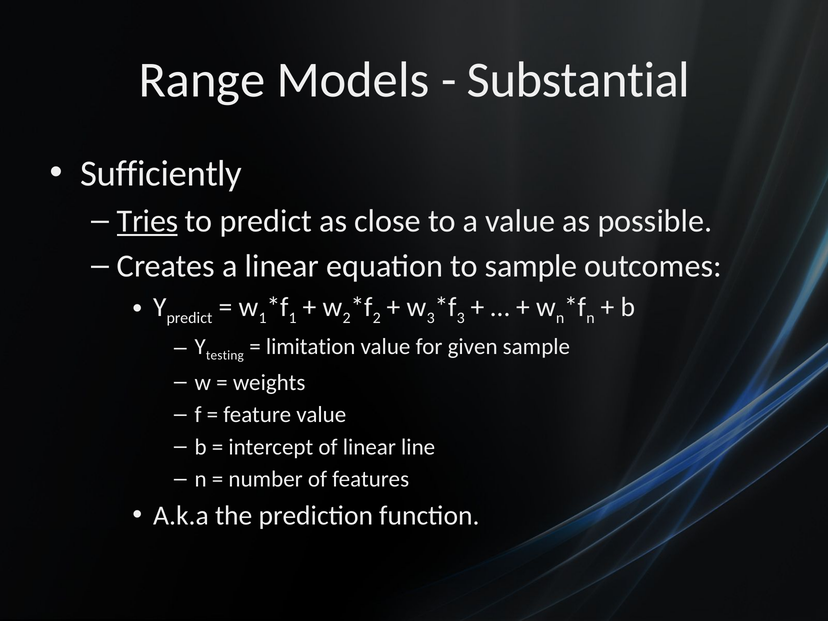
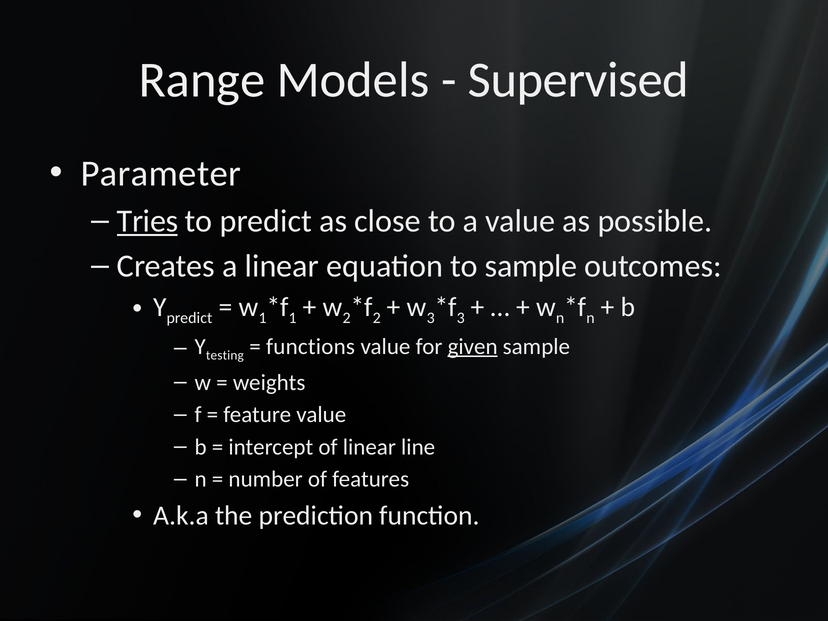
Substantial: Substantial -> Supervised
Sufficiently: Sufficiently -> Parameter
limitation: limitation -> functions
given underline: none -> present
